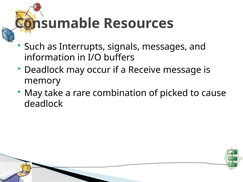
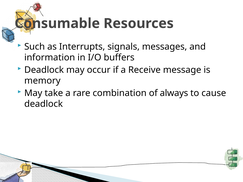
picked: picked -> always
